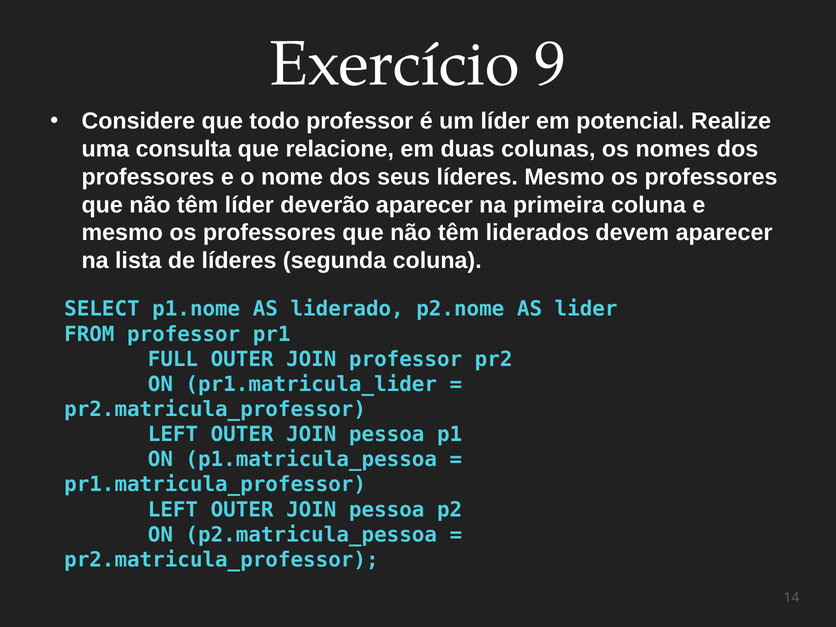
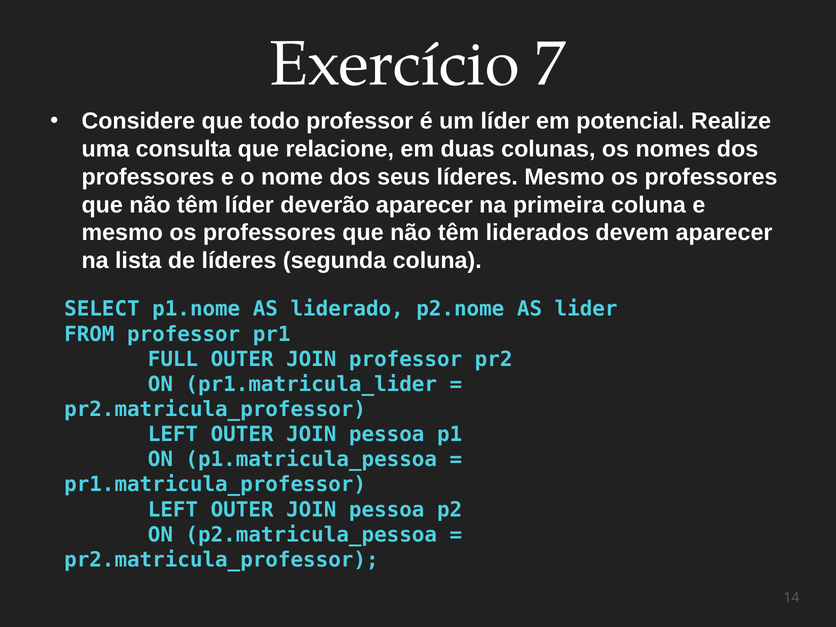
9: 9 -> 7
